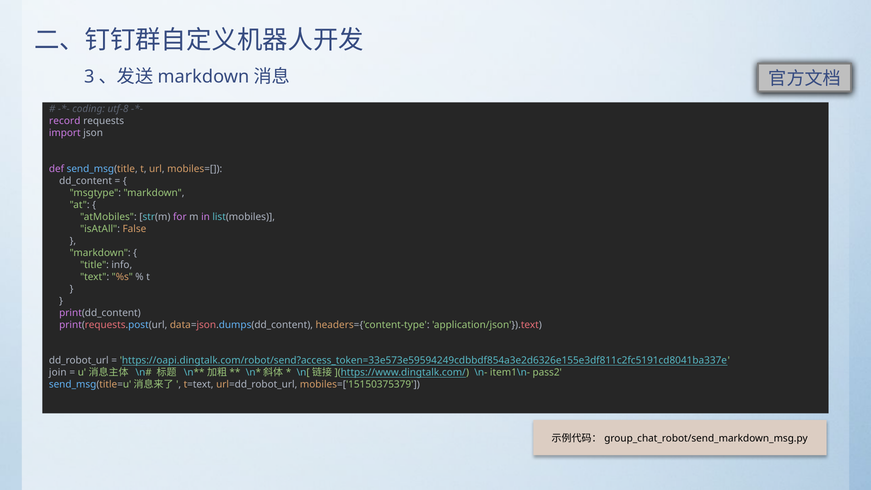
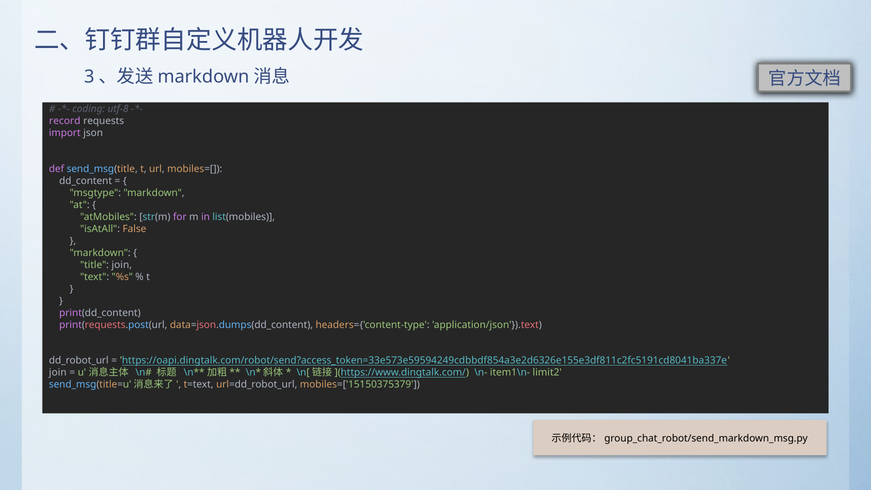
title info: info -> join
pass2: pass2 -> limit2
